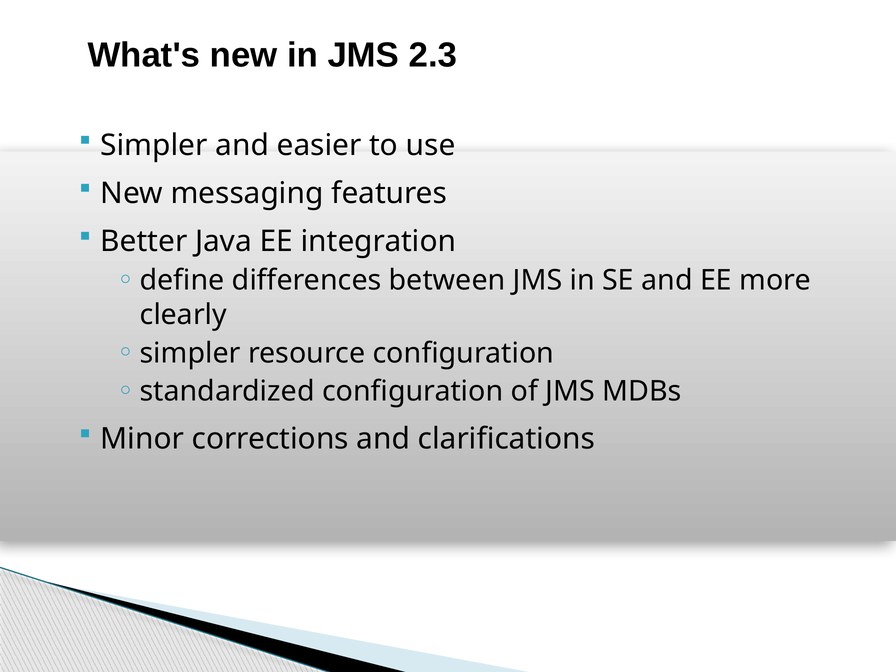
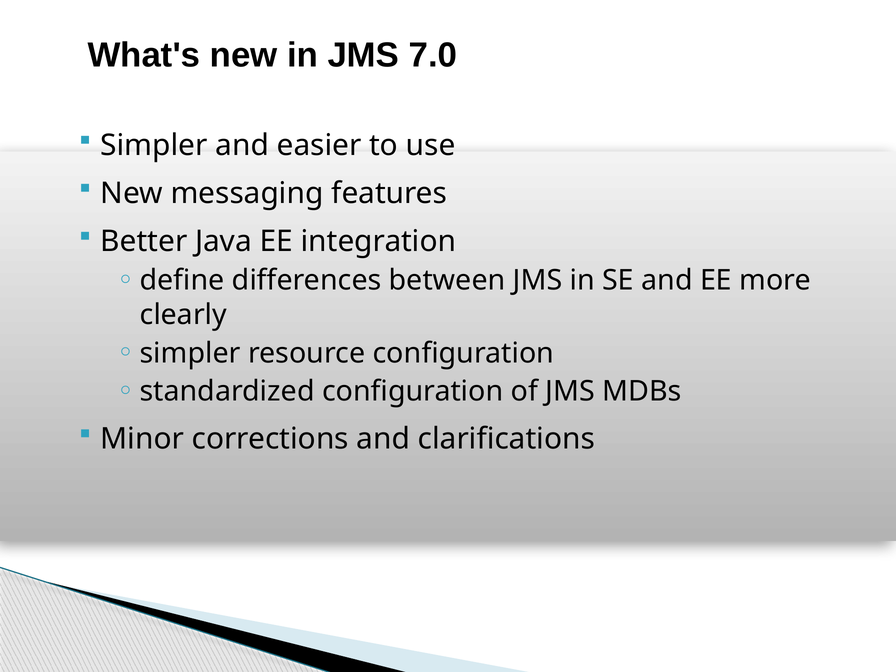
2.3: 2.3 -> 7.0
